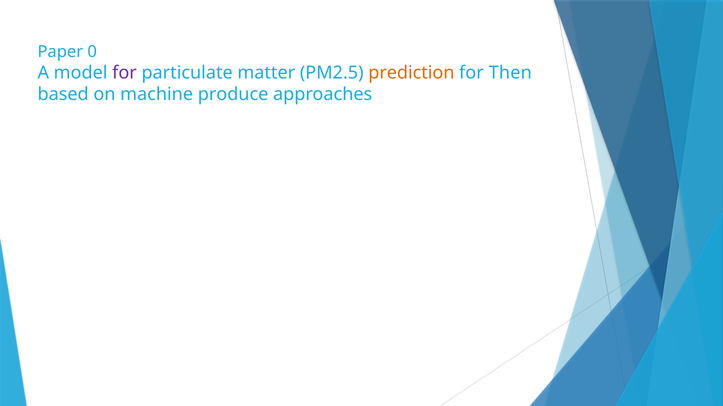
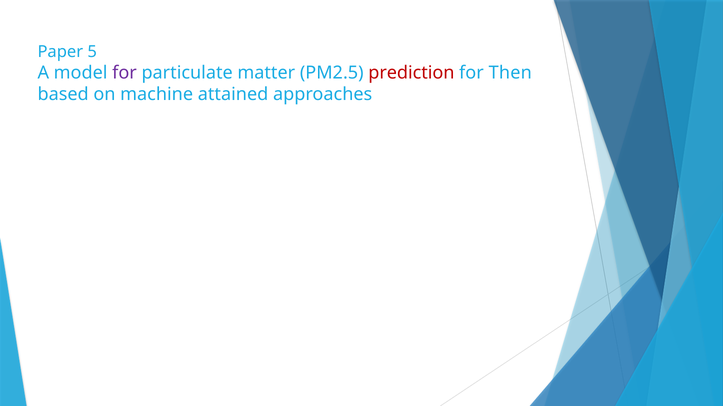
0: 0 -> 5
prediction colour: orange -> red
produce: produce -> attained
